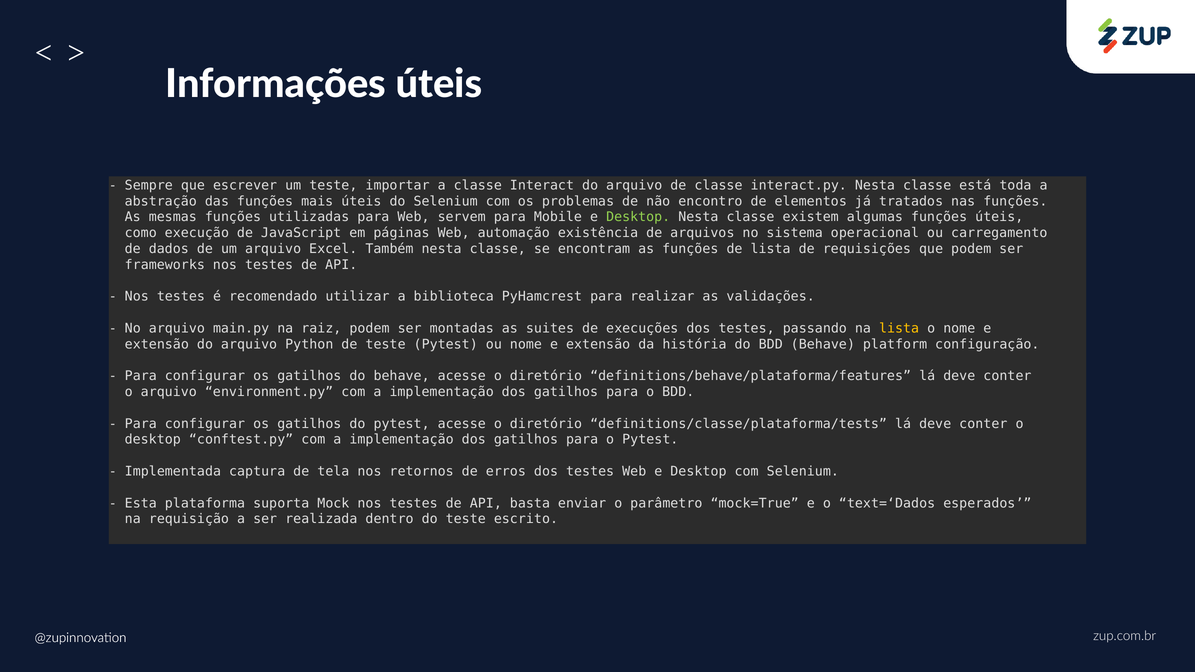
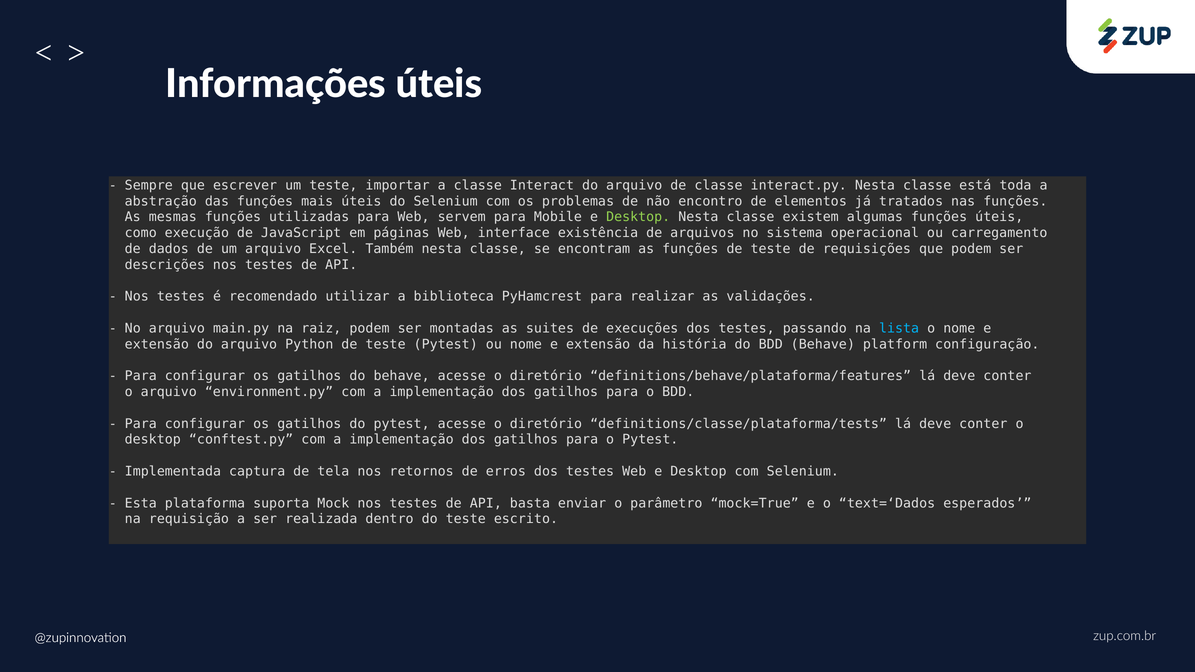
automação: automação -> interface
funções de lista: lista -> teste
frameworks: frameworks -> descrições
lista at (899, 328) colour: yellow -> light blue
